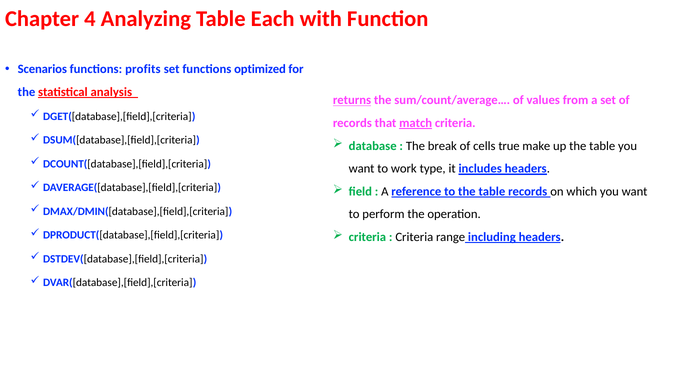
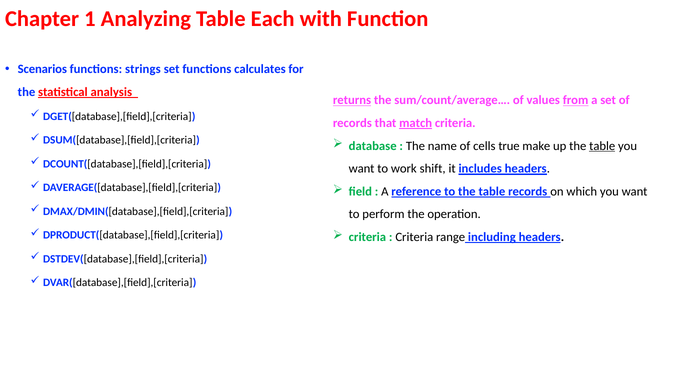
4: 4 -> 1
profits: profits -> strings
optimized: optimized -> calculates
from underline: none -> present
break: break -> name
table at (602, 146) underline: none -> present
type: type -> shift
